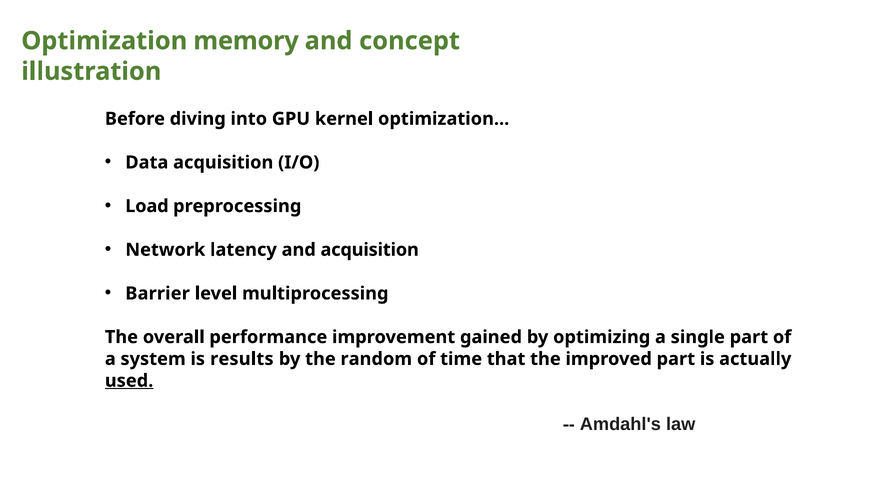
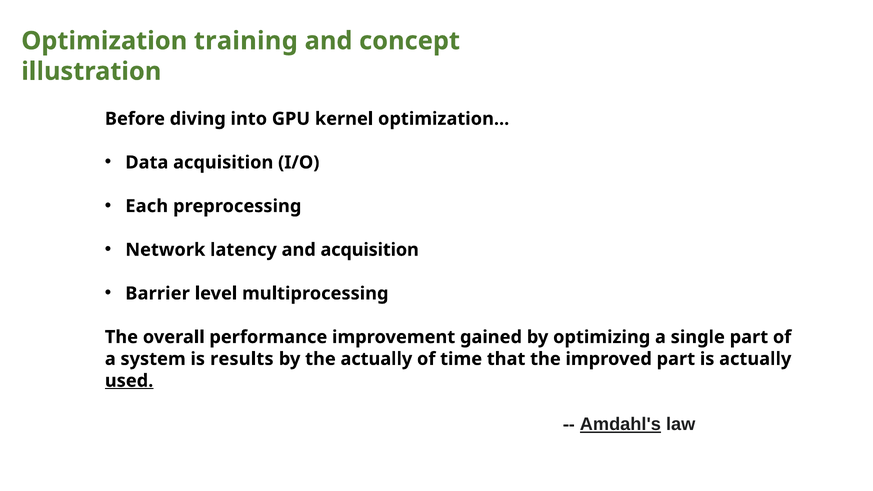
memory: memory -> training
Load: Load -> Each
the random: random -> actually
Amdahl's underline: none -> present
